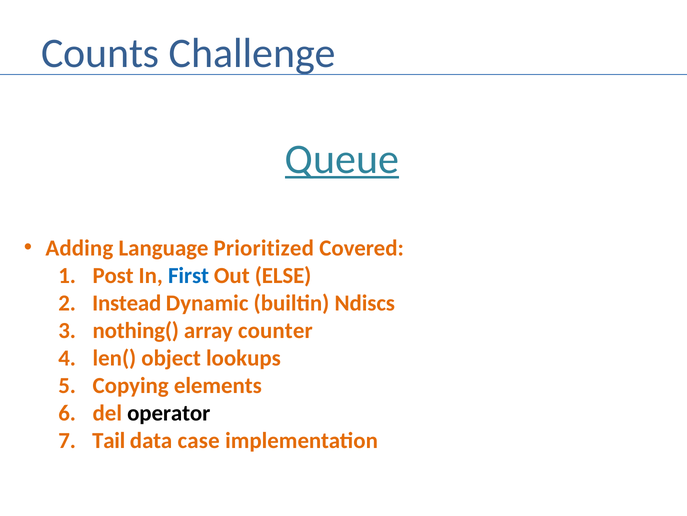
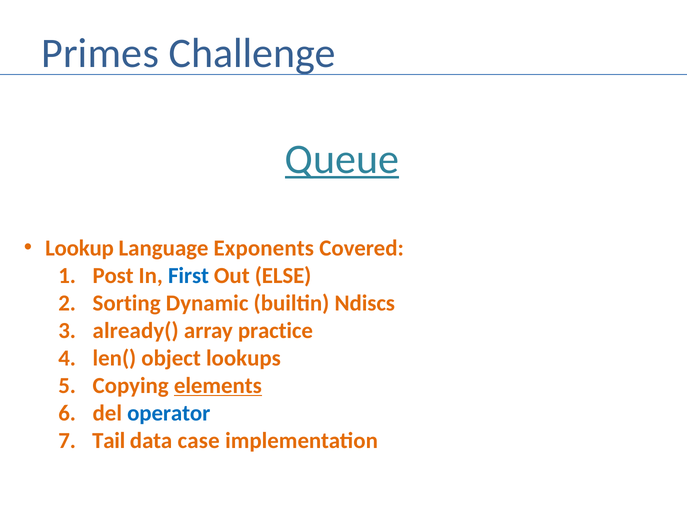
Counts: Counts -> Primes
Adding: Adding -> Lookup
Prioritized: Prioritized -> Exponents
Instead: Instead -> Sorting
nothing(: nothing( -> already(
counter: counter -> practice
elements underline: none -> present
operator colour: black -> blue
